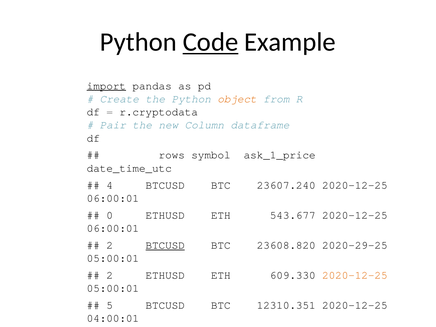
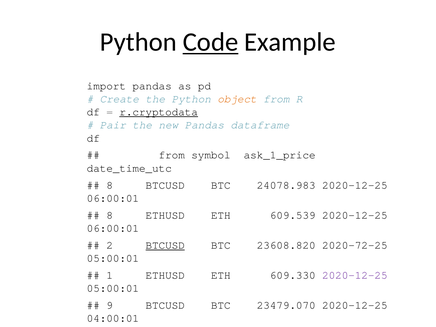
import underline: present -> none
r.cryptodata underline: none -> present
new Column: Column -> Pandas
rows at (172, 155): rows -> from
4 at (110, 185): 4 -> 8
23607.240: 23607.240 -> 24078.983
0 at (110, 215): 0 -> 8
543.677: 543.677 -> 609.539
2020-29-25: 2020-29-25 -> 2020-72-25
2 at (110, 275): 2 -> 1
2020-12-25 at (355, 275) colour: orange -> purple
5: 5 -> 9
12310.351: 12310.351 -> 23479.070
